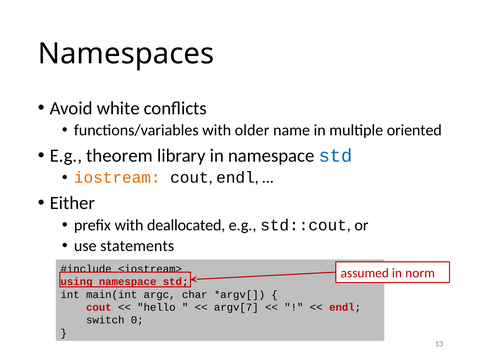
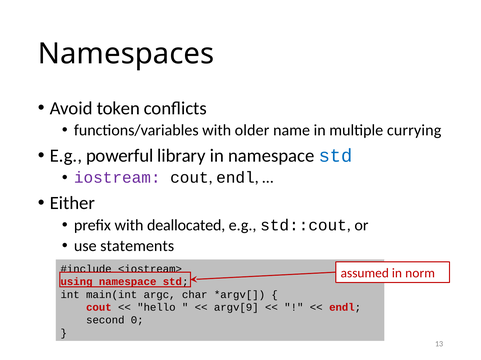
white: white -> token
oriented: oriented -> currying
theorem: theorem -> powerful
iostream colour: orange -> purple
argv[7: argv[7 -> argv[9
switch: switch -> second
